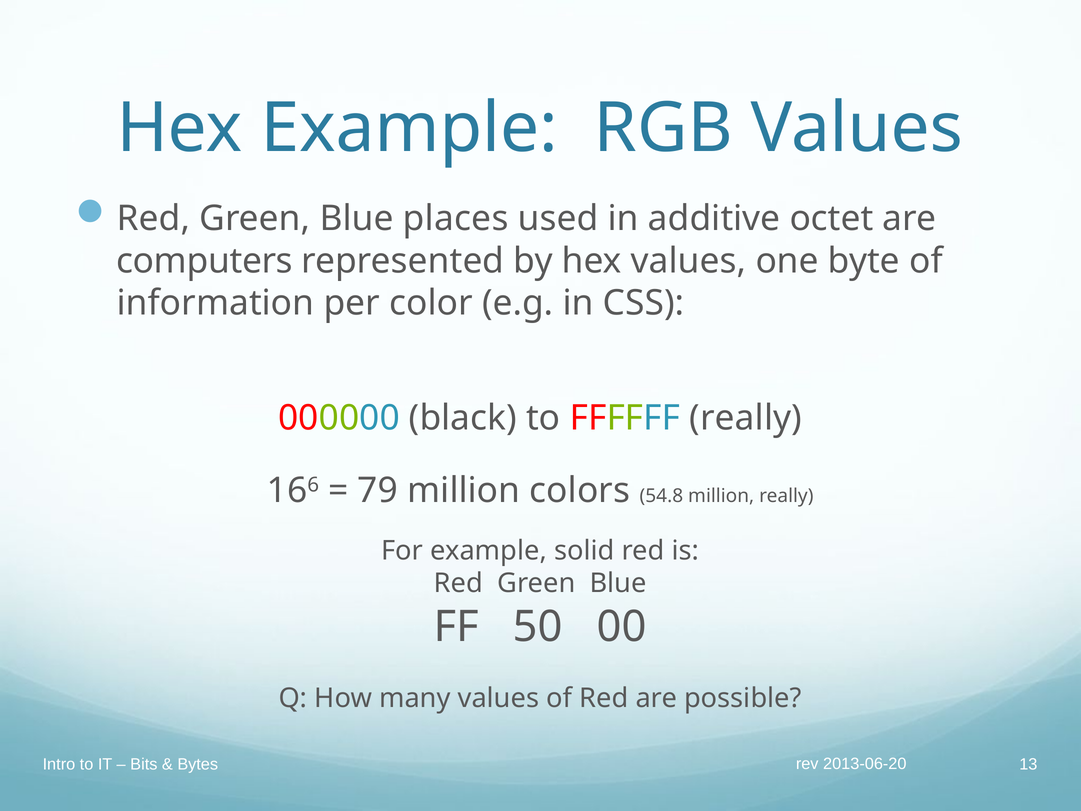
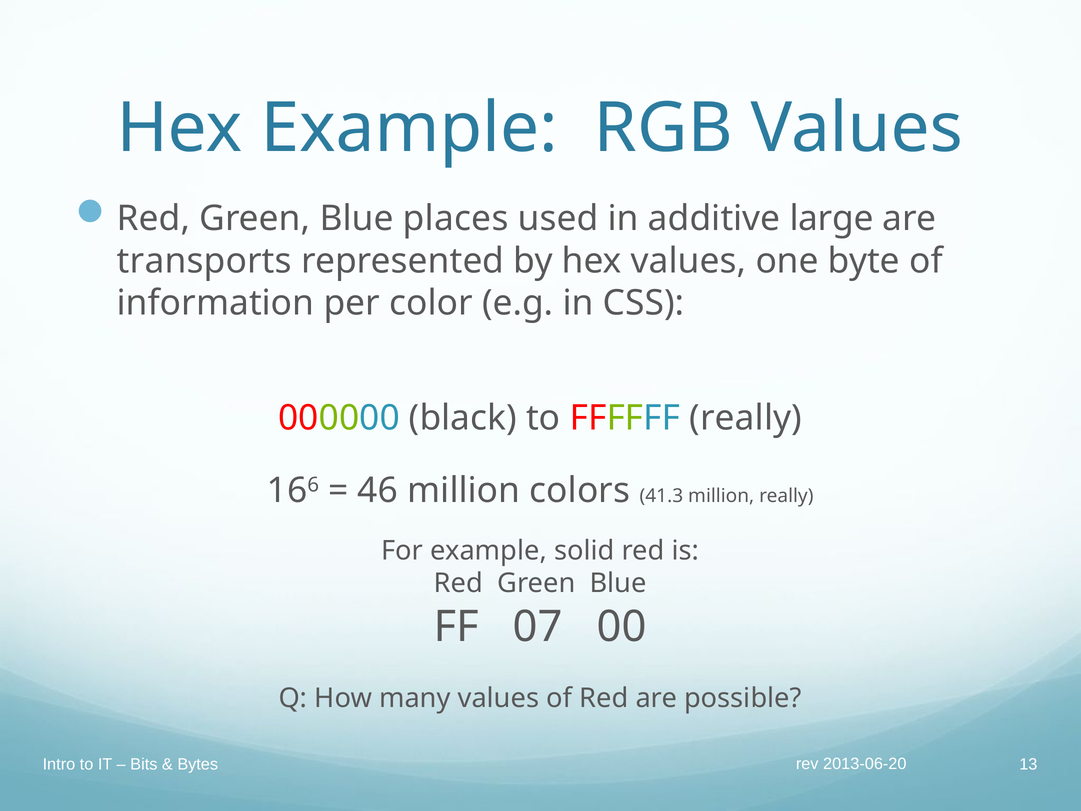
octet: octet -> large
computers: computers -> transports
79: 79 -> 46
54.8: 54.8 -> 41.3
50: 50 -> 07
